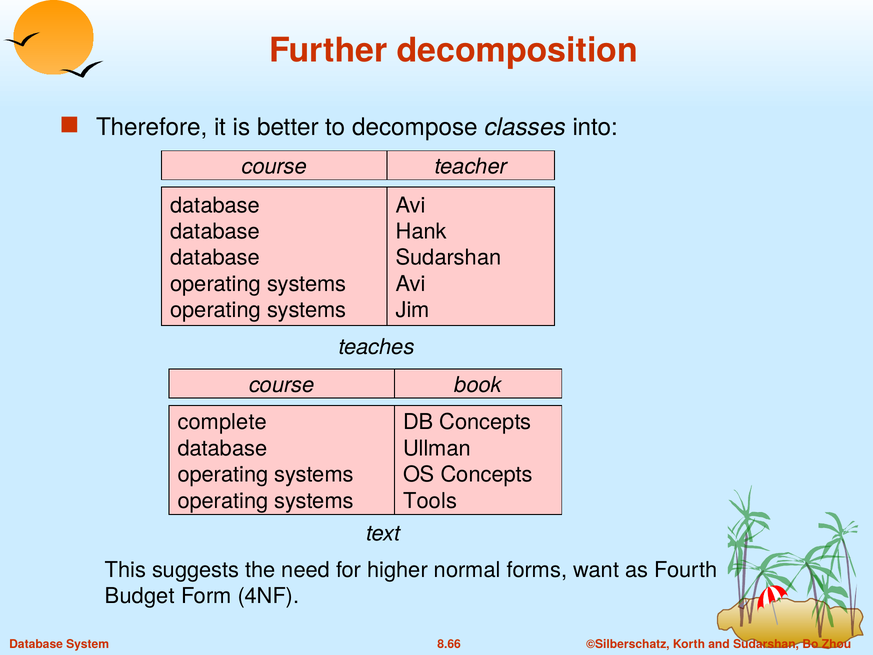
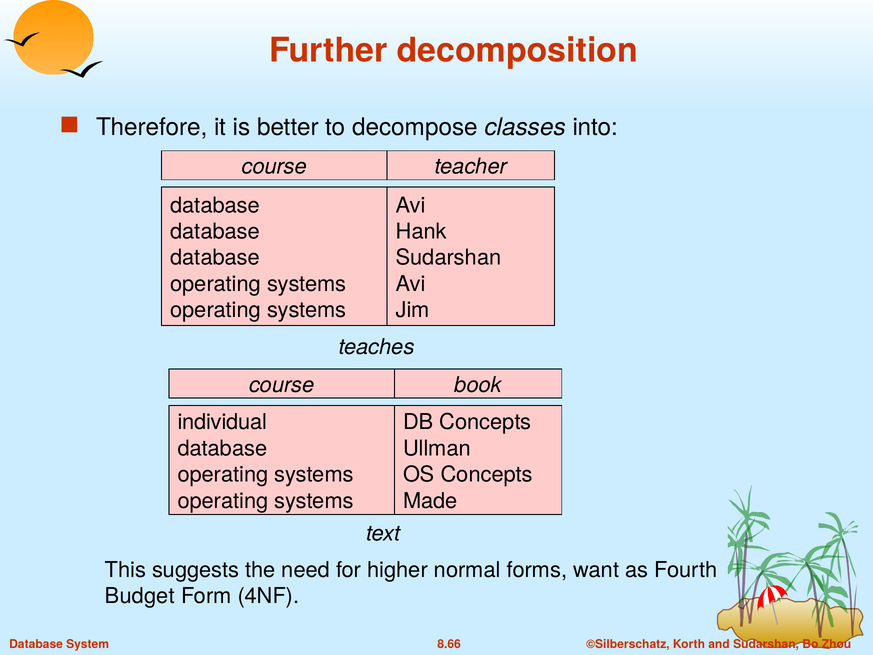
complete: complete -> individual
Tools: Tools -> Made
